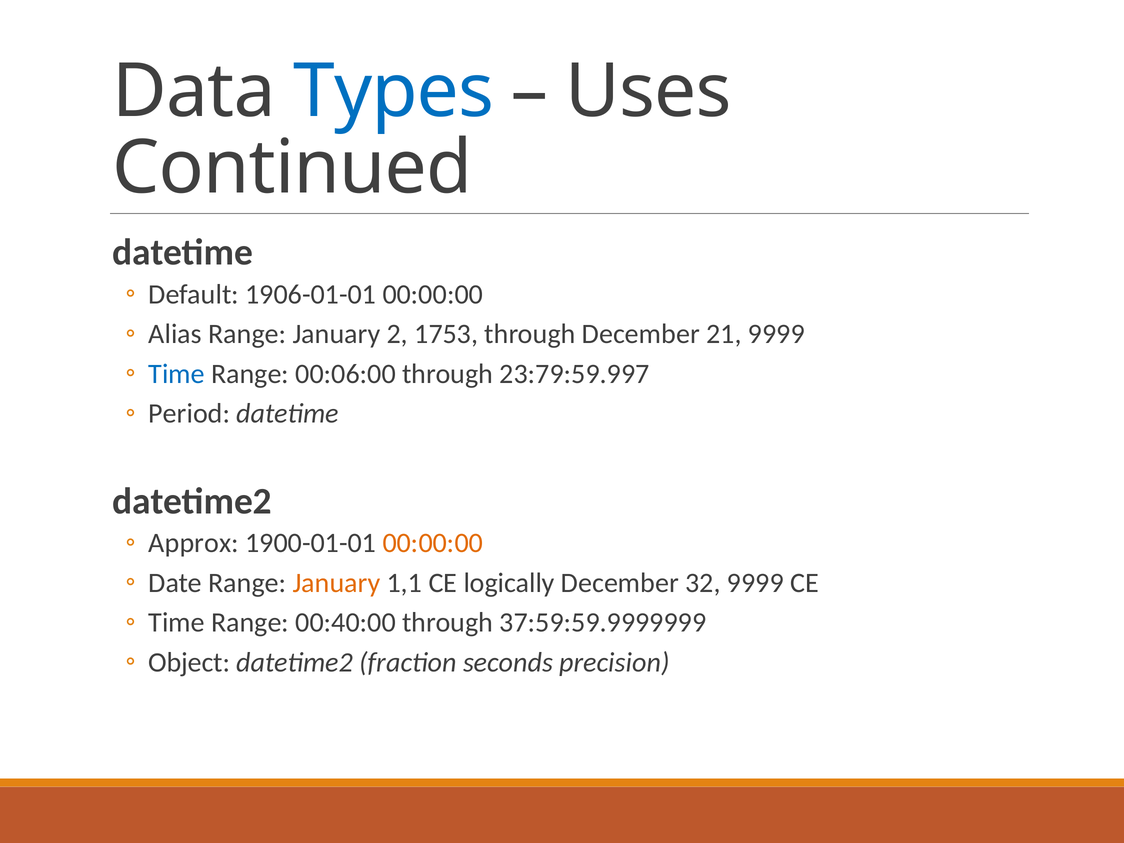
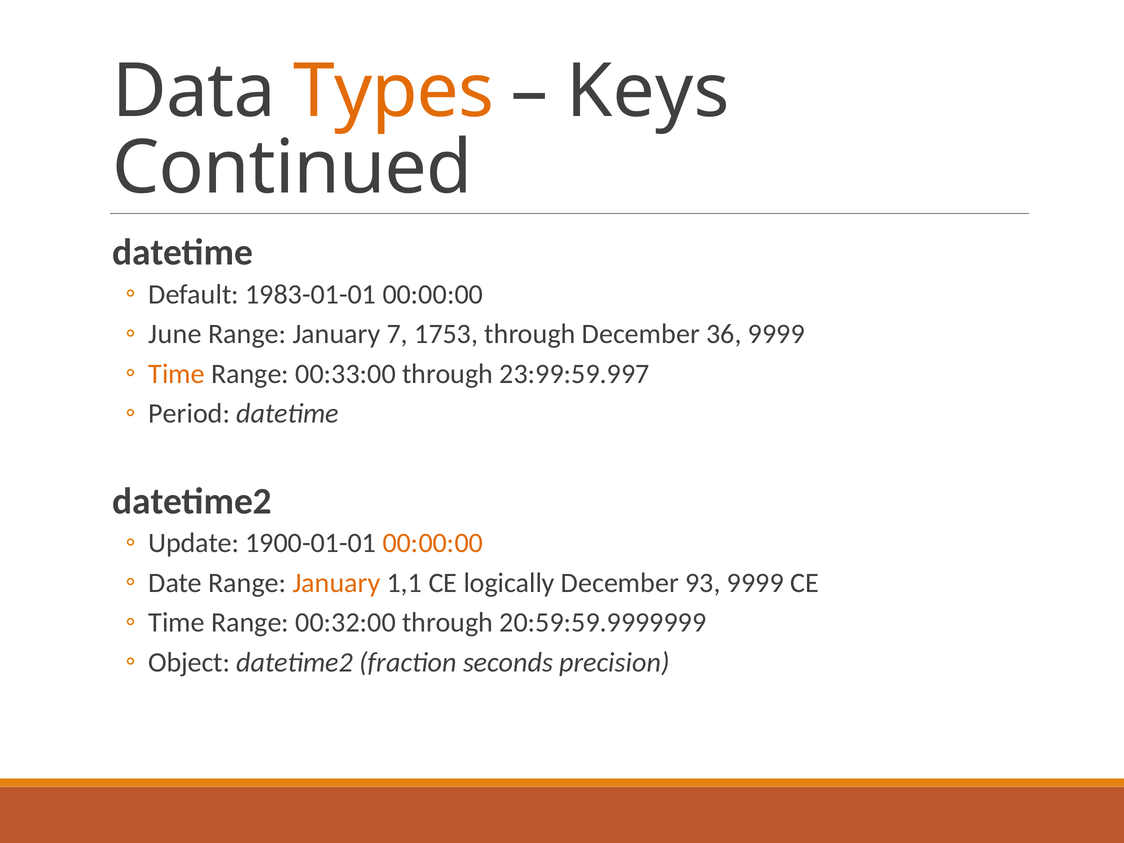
Types colour: blue -> orange
Uses: Uses -> Keys
1906-01-01: 1906-01-01 -> 1983-01-01
Alias: Alias -> June
2: 2 -> 7
21: 21 -> 36
Time at (177, 374) colour: blue -> orange
00:06:00: 00:06:00 -> 00:33:00
23:79:59.997: 23:79:59.997 -> 23:99:59.997
Approx: Approx -> Update
32: 32 -> 93
00:40:00: 00:40:00 -> 00:32:00
37:59:59.9999999: 37:59:59.9999999 -> 20:59:59.9999999
